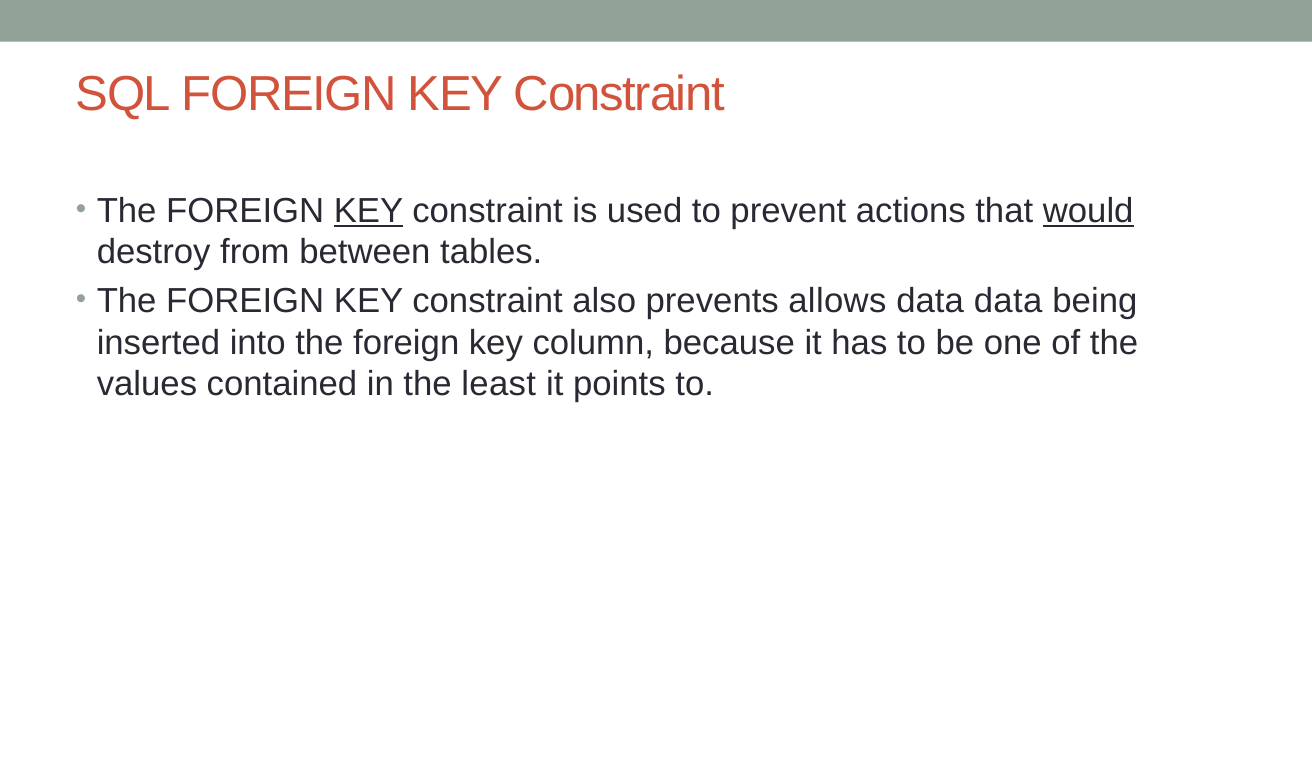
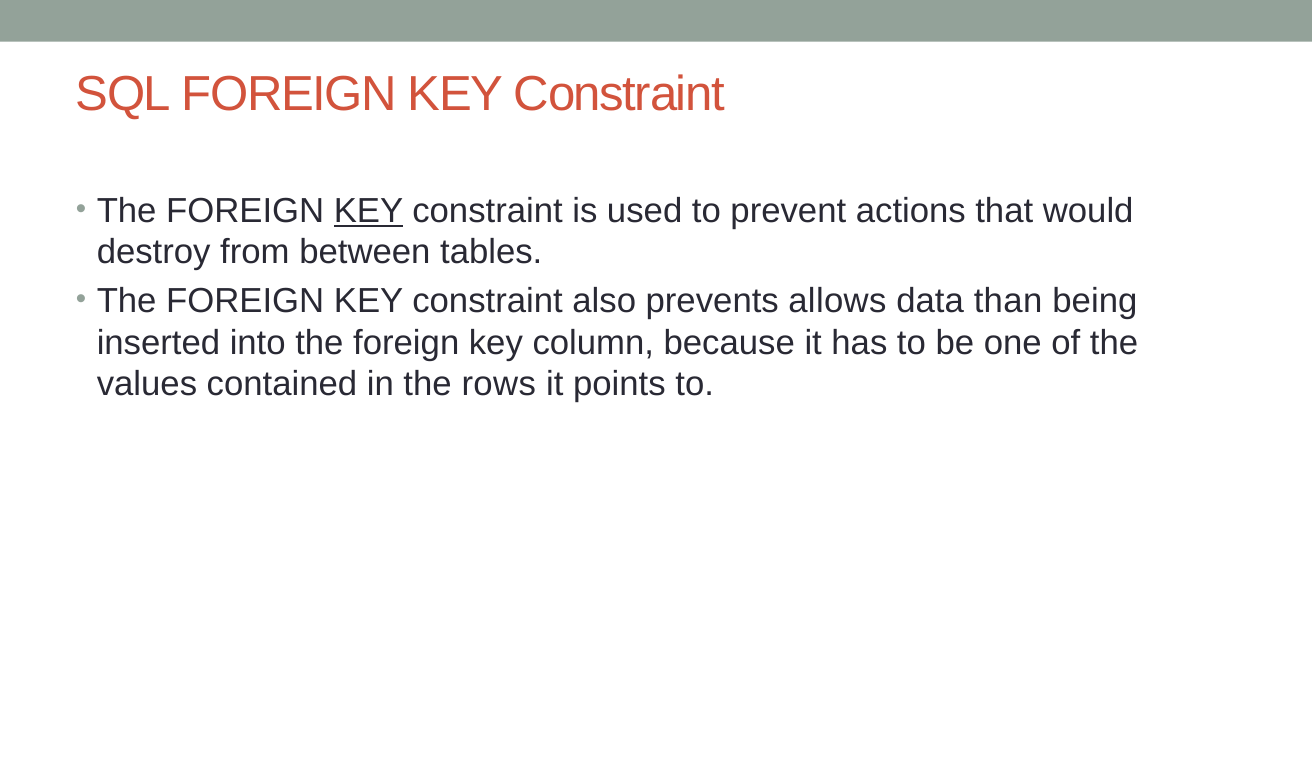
would underline: present -> none
data data: data -> than
least: least -> rows
